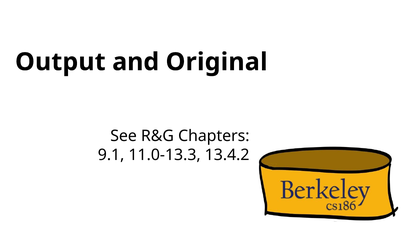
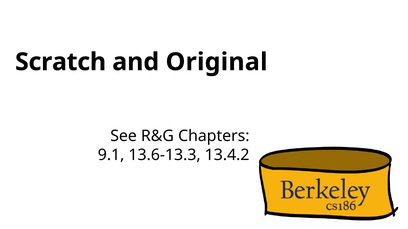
Output: Output -> Scratch
11.0-13.3: 11.0-13.3 -> 13.6-13.3
